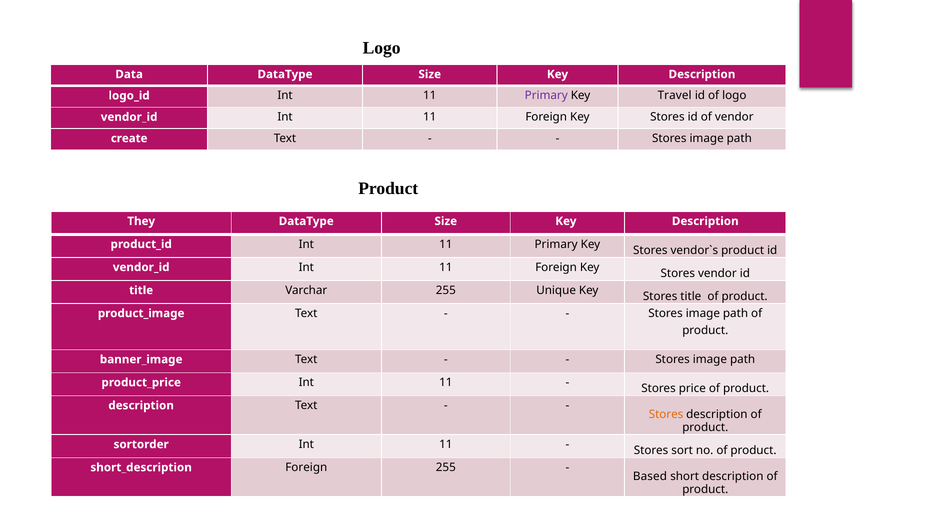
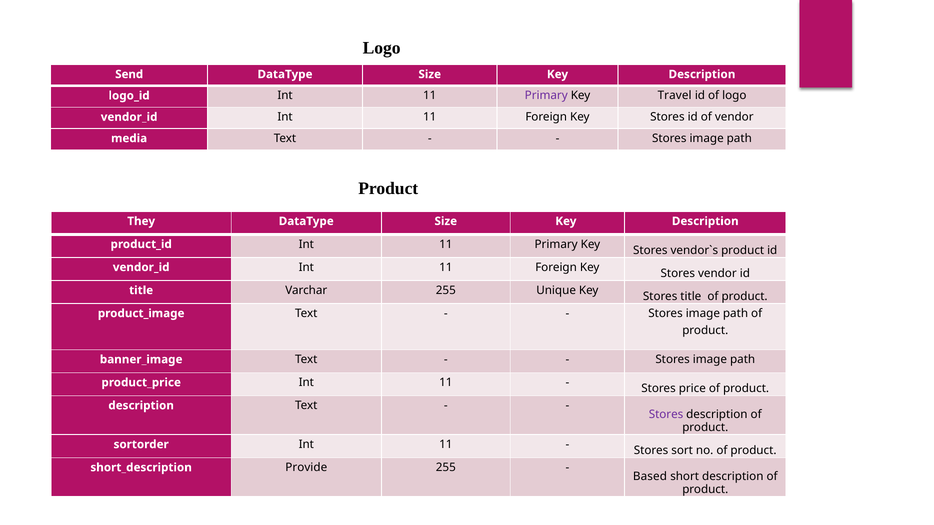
Data: Data -> Send
create: create -> media
Stores at (666, 415) colour: orange -> purple
Foreign at (306, 468): Foreign -> Provide
